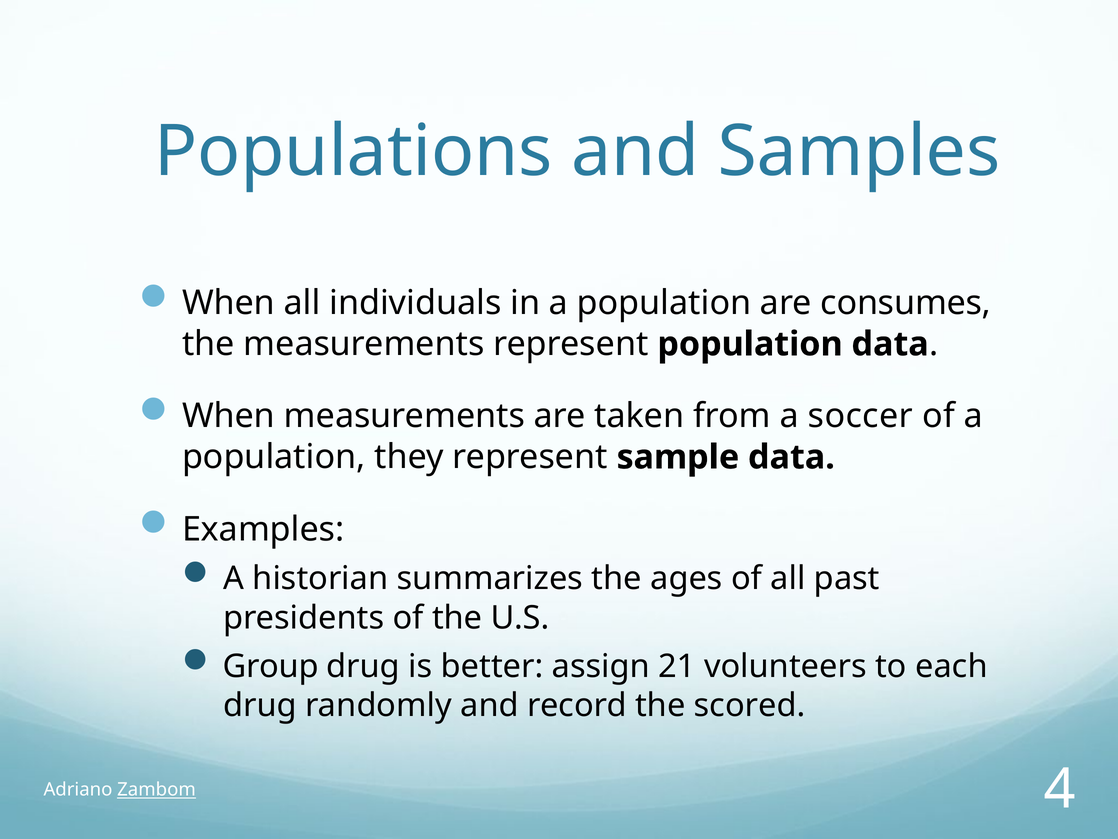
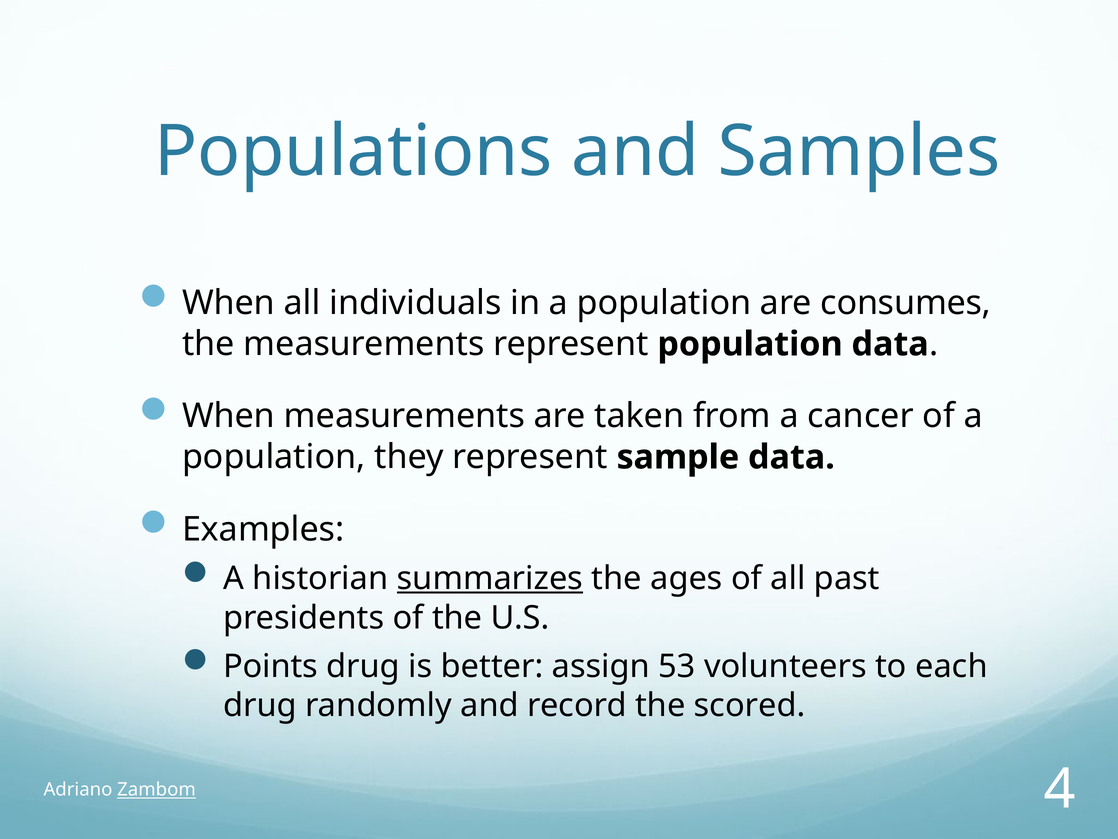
soccer: soccer -> cancer
summarizes underline: none -> present
Group: Group -> Points
21: 21 -> 53
